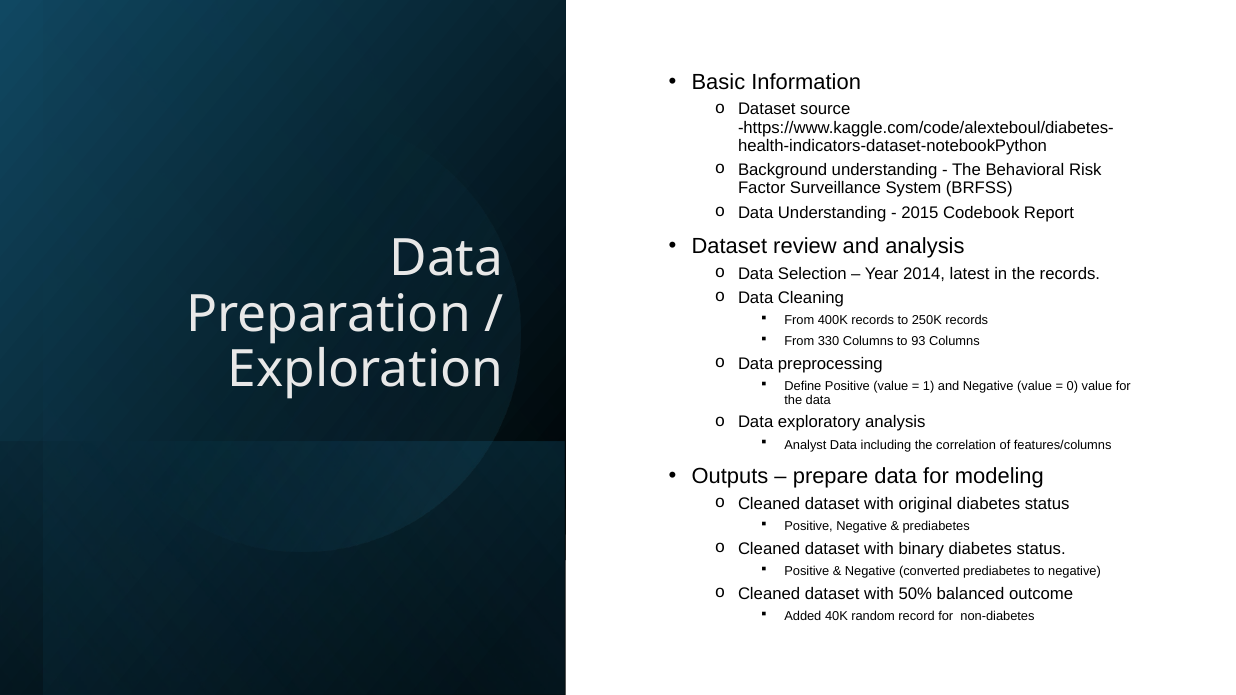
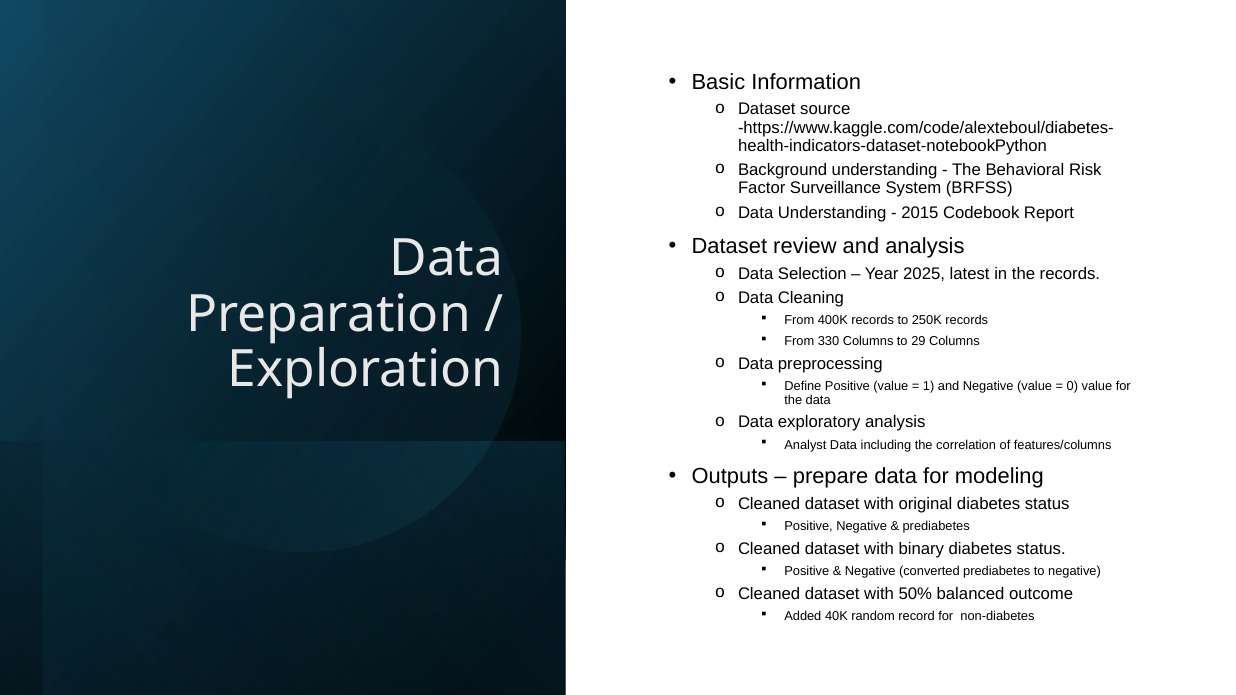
2014: 2014 -> 2025
93: 93 -> 29
